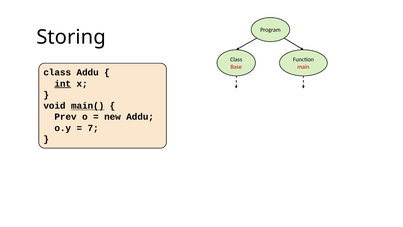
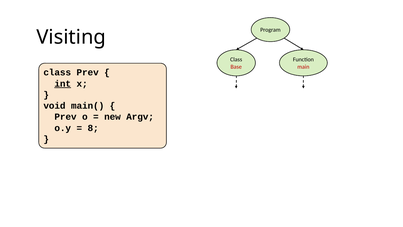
Storing: Storing -> Visiting
class Addu: Addu -> Prev
main( underline: present -> none
new Addu: Addu -> Argv
7: 7 -> 8
